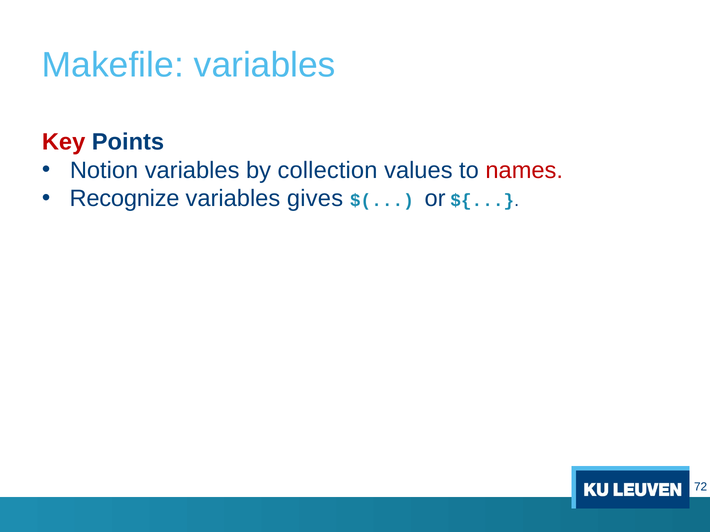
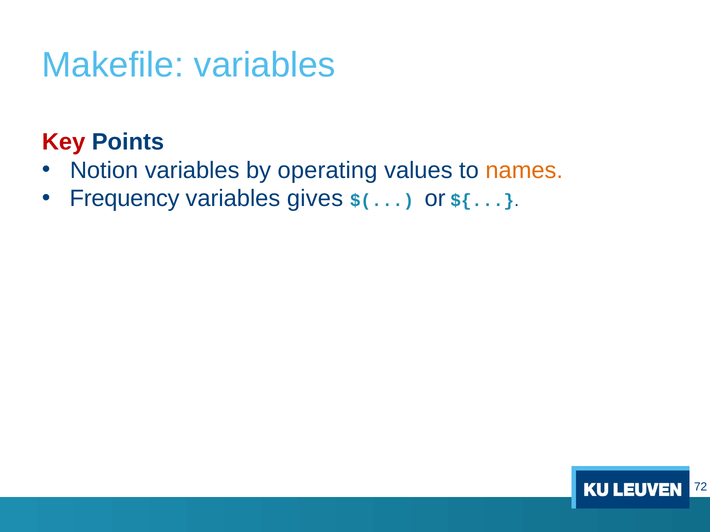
collection: collection -> operating
names colour: red -> orange
Recognize: Recognize -> Frequency
